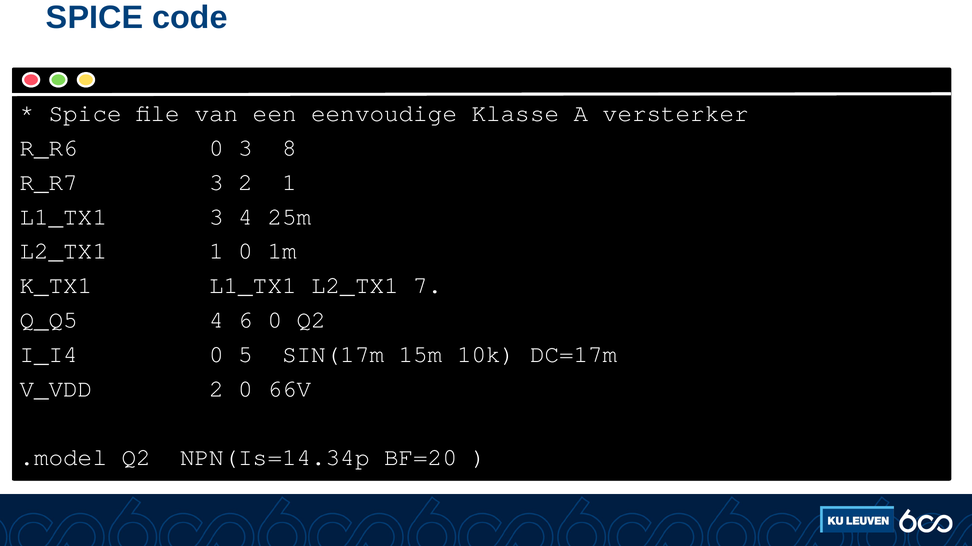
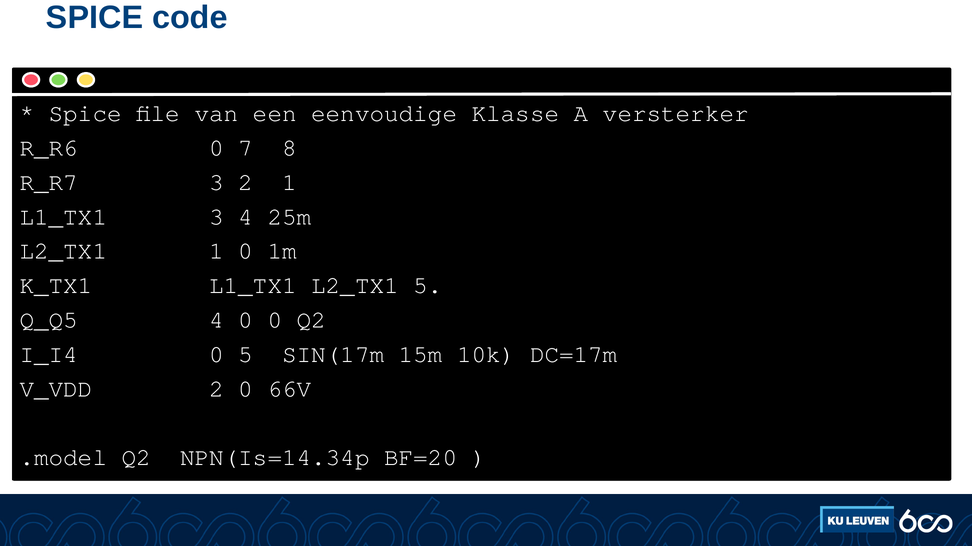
0 3: 3 -> 7
L2_TX1 7: 7 -> 5
4 6: 6 -> 0
